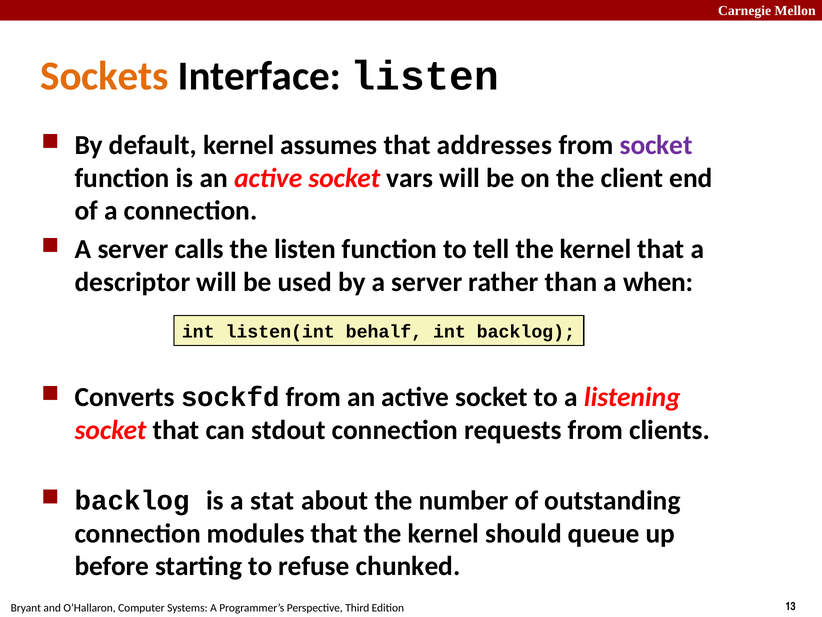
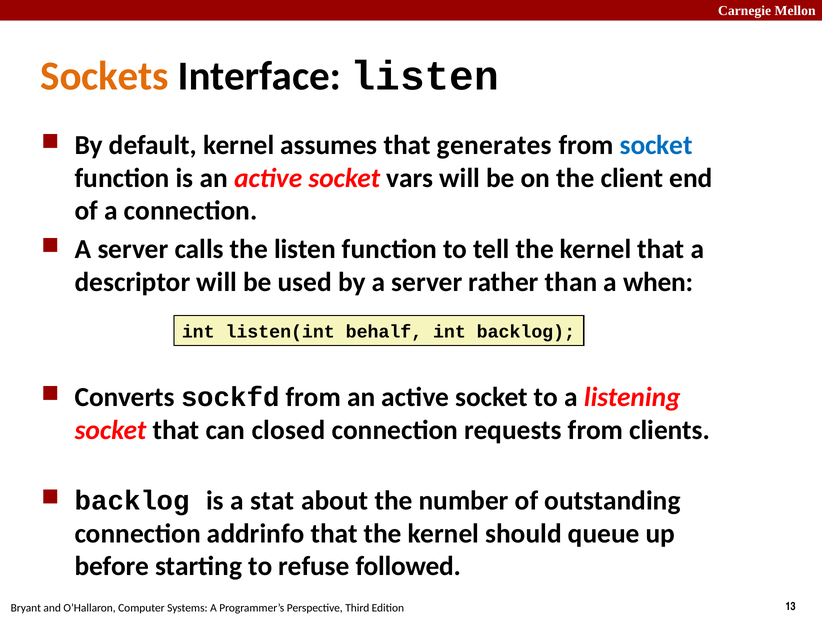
addresses: addresses -> generates
socket at (656, 145) colour: purple -> blue
stdout: stdout -> closed
modules: modules -> addrinfo
chunked: chunked -> followed
